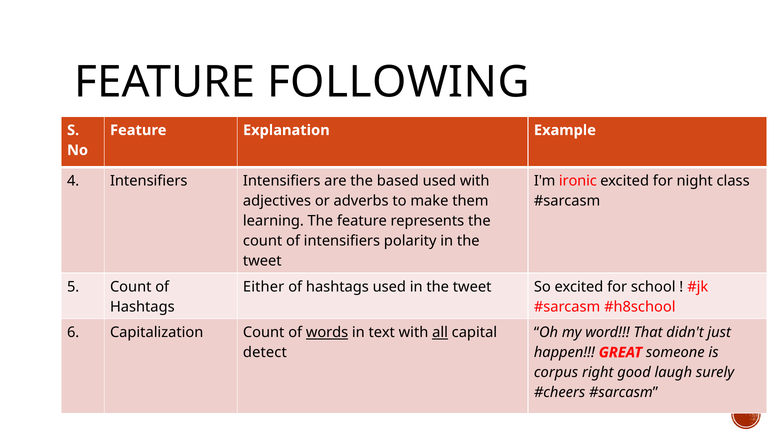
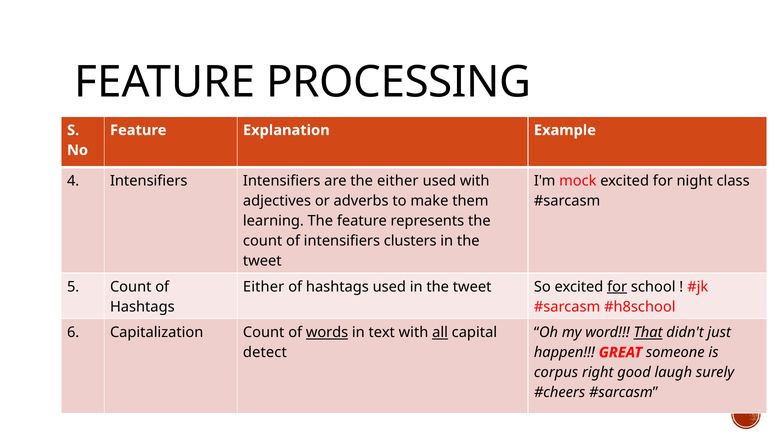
FOLLOWING: FOLLOWING -> PROCESSING
the based: based -> either
ironic: ironic -> mock
polarity: polarity -> clusters
for at (617, 287) underline: none -> present
That underline: none -> present
